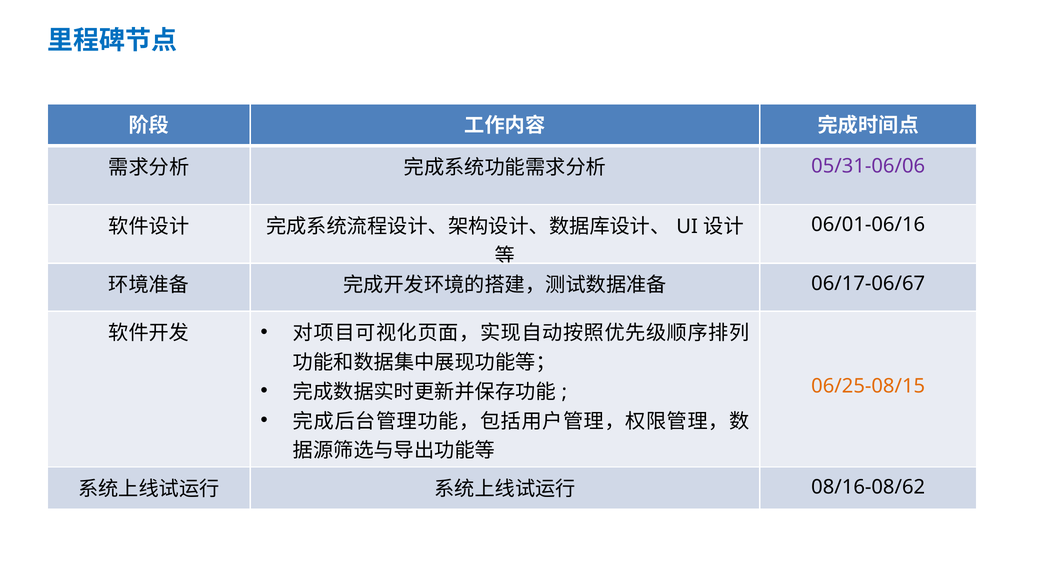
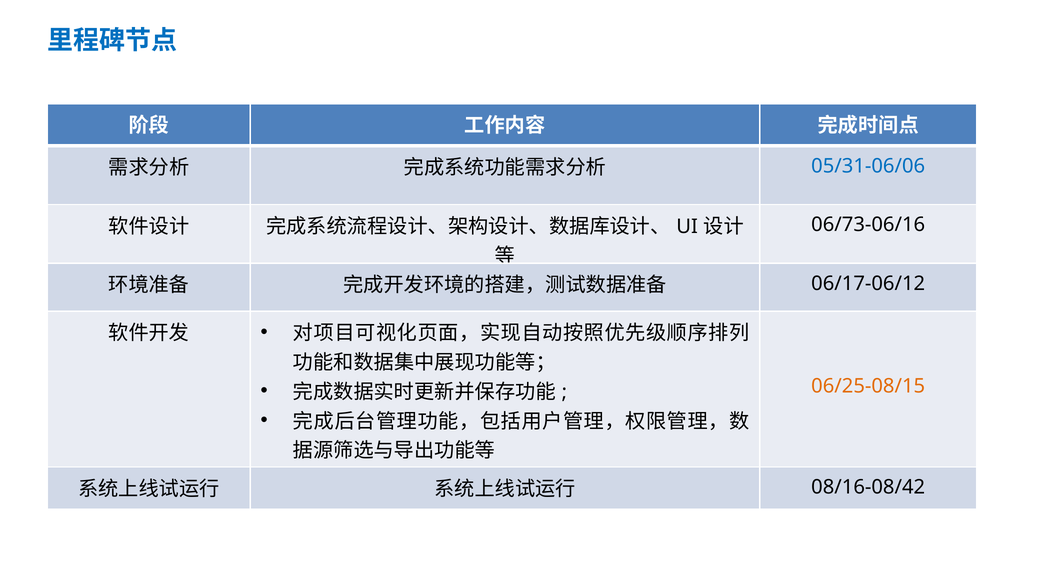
05/31-06/06 colour: purple -> blue
06/01-06/16: 06/01-06/16 -> 06/73-06/16
06/17-06/67: 06/17-06/67 -> 06/17-06/12
08/16-08/62: 08/16-08/62 -> 08/16-08/42
